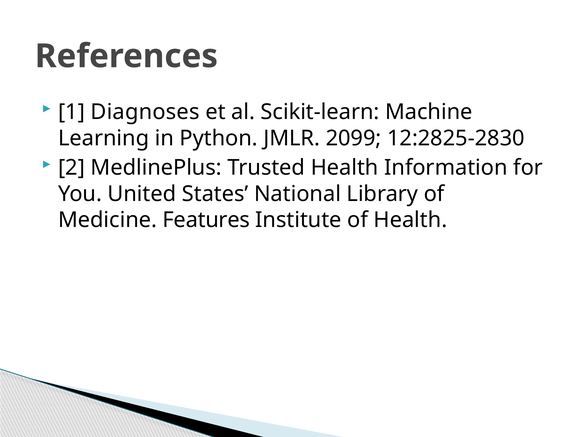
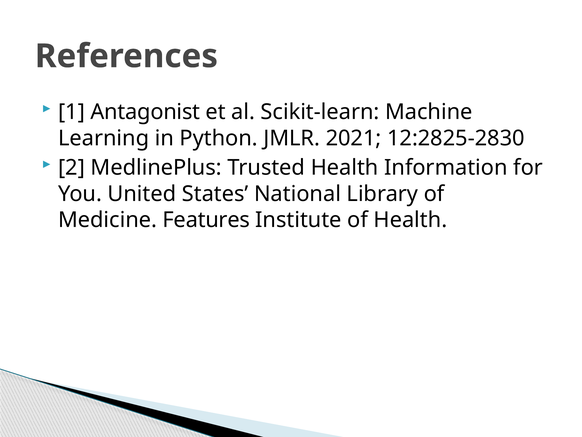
Diagnoses: Diagnoses -> Antagonist
2099: 2099 -> 2021
